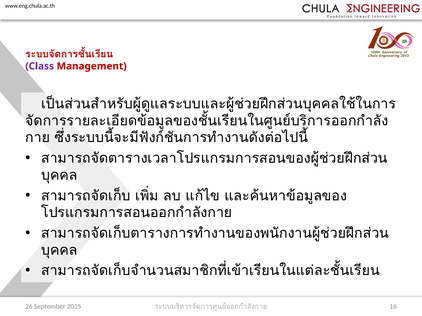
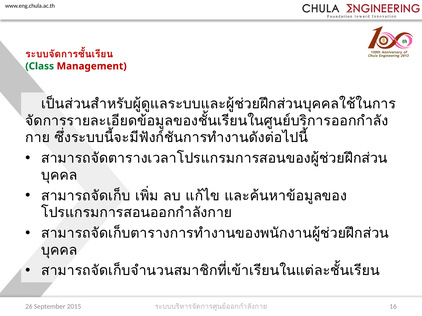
Class colour: purple -> green
